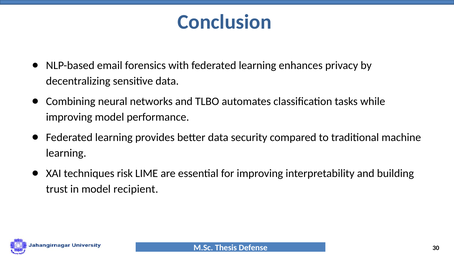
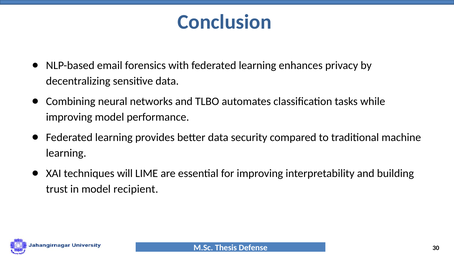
risk: risk -> will
